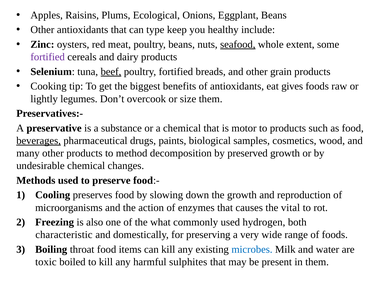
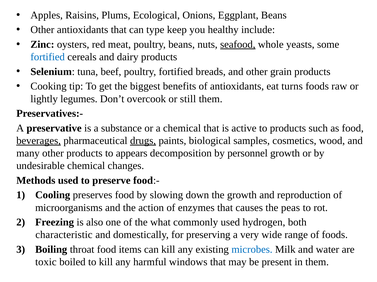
extent: extent -> yeasts
fortified at (48, 57) colour: purple -> blue
beef underline: present -> none
gives: gives -> turns
size: size -> still
motor: motor -> active
drugs underline: none -> present
method: method -> appears
preserved: preserved -> personnel
vital: vital -> peas
sulphites: sulphites -> windows
